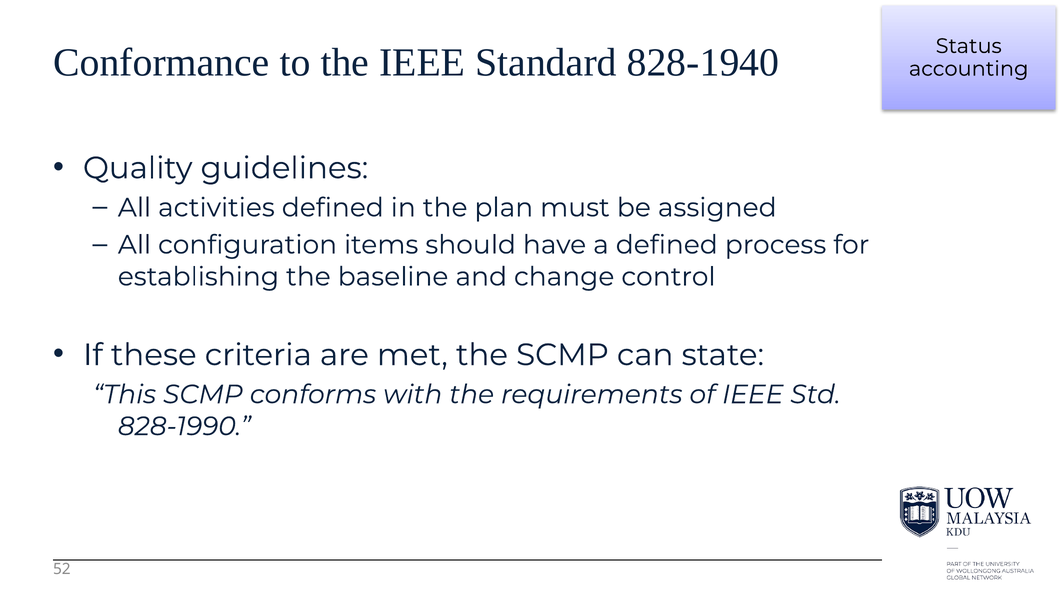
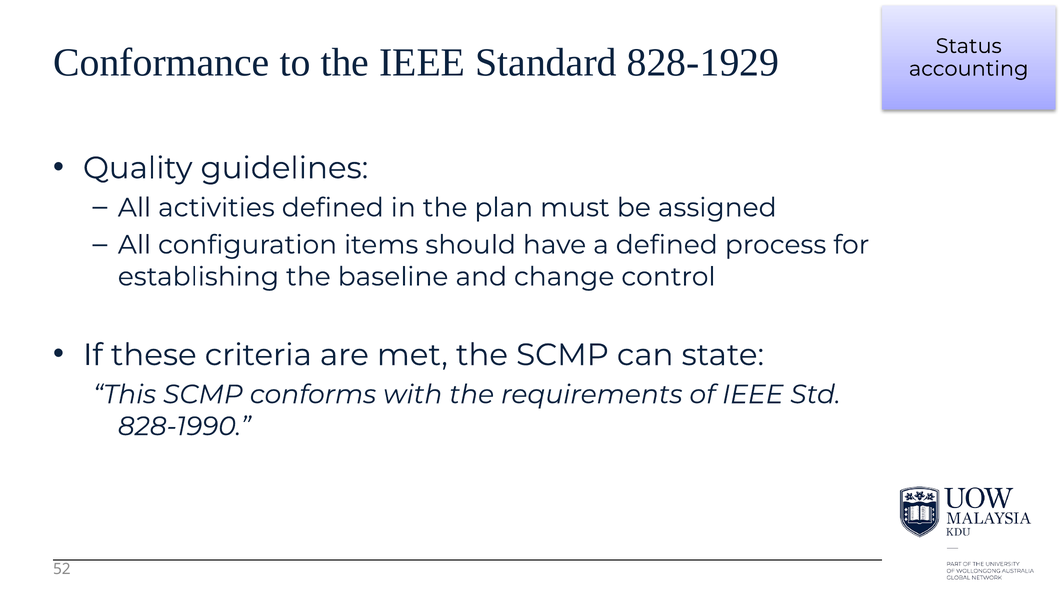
828-1940: 828-1940 -> 828-1929
